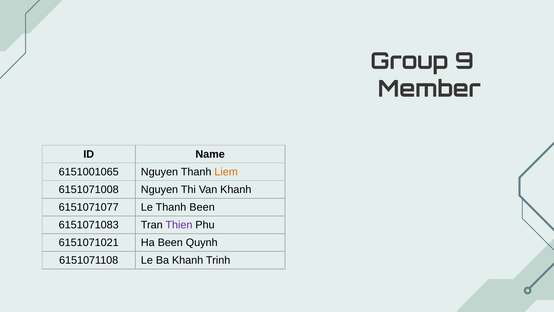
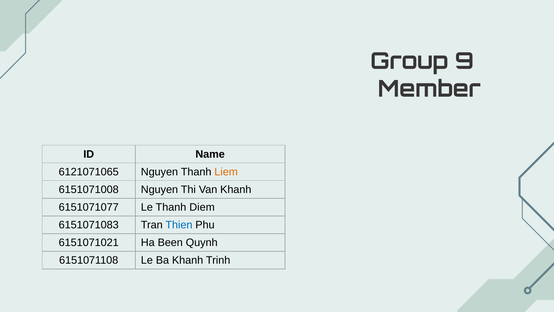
6151001065: 6151001065 -> 6121071065
Thanh Been: Been -> Diem
Thien colour: purple -> blue
